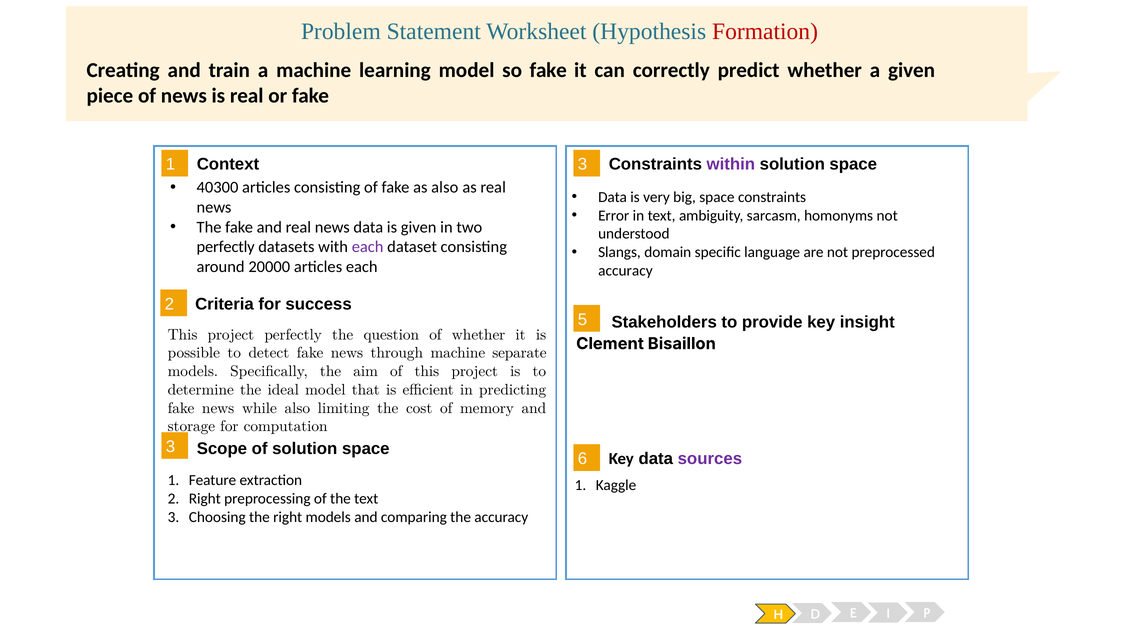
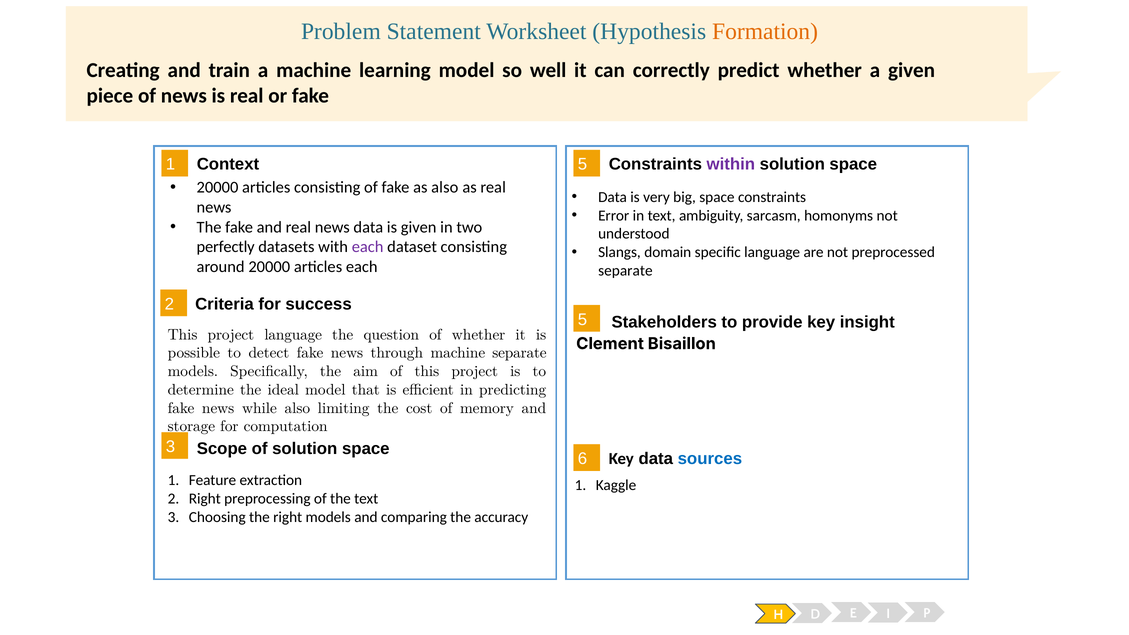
Formation colour: red -> orange
so fake: fake -> well
1 3: 3 -> 5
40300 at (217, 188): 40300 -> 20000
accuracy at (625, 271): accuracy -> separate
project perfectly: perfectly -> language
sources colour: purple -> blue
